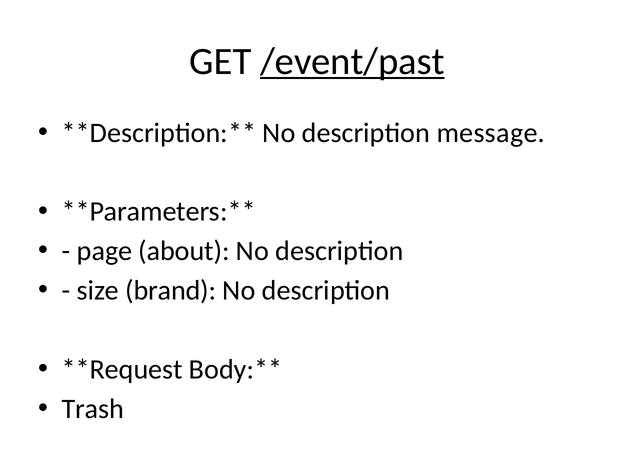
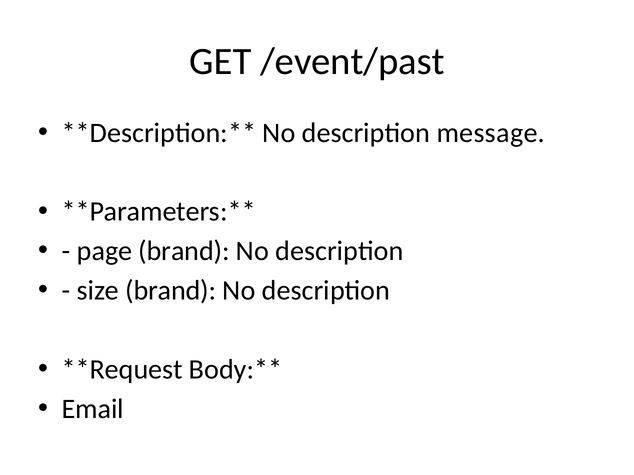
/event/past underline: present -> none
page about: about -> brand
Trash: Trash -> Email
